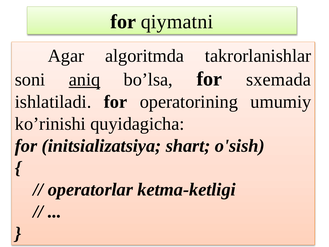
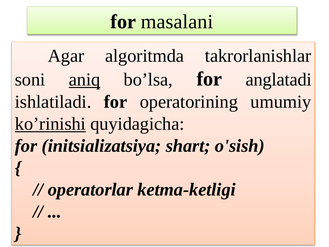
qiymatni: qiymatni -> masalani
sxemada: sxemada -> anglatadi
ko’rinishi underline: none -> present
